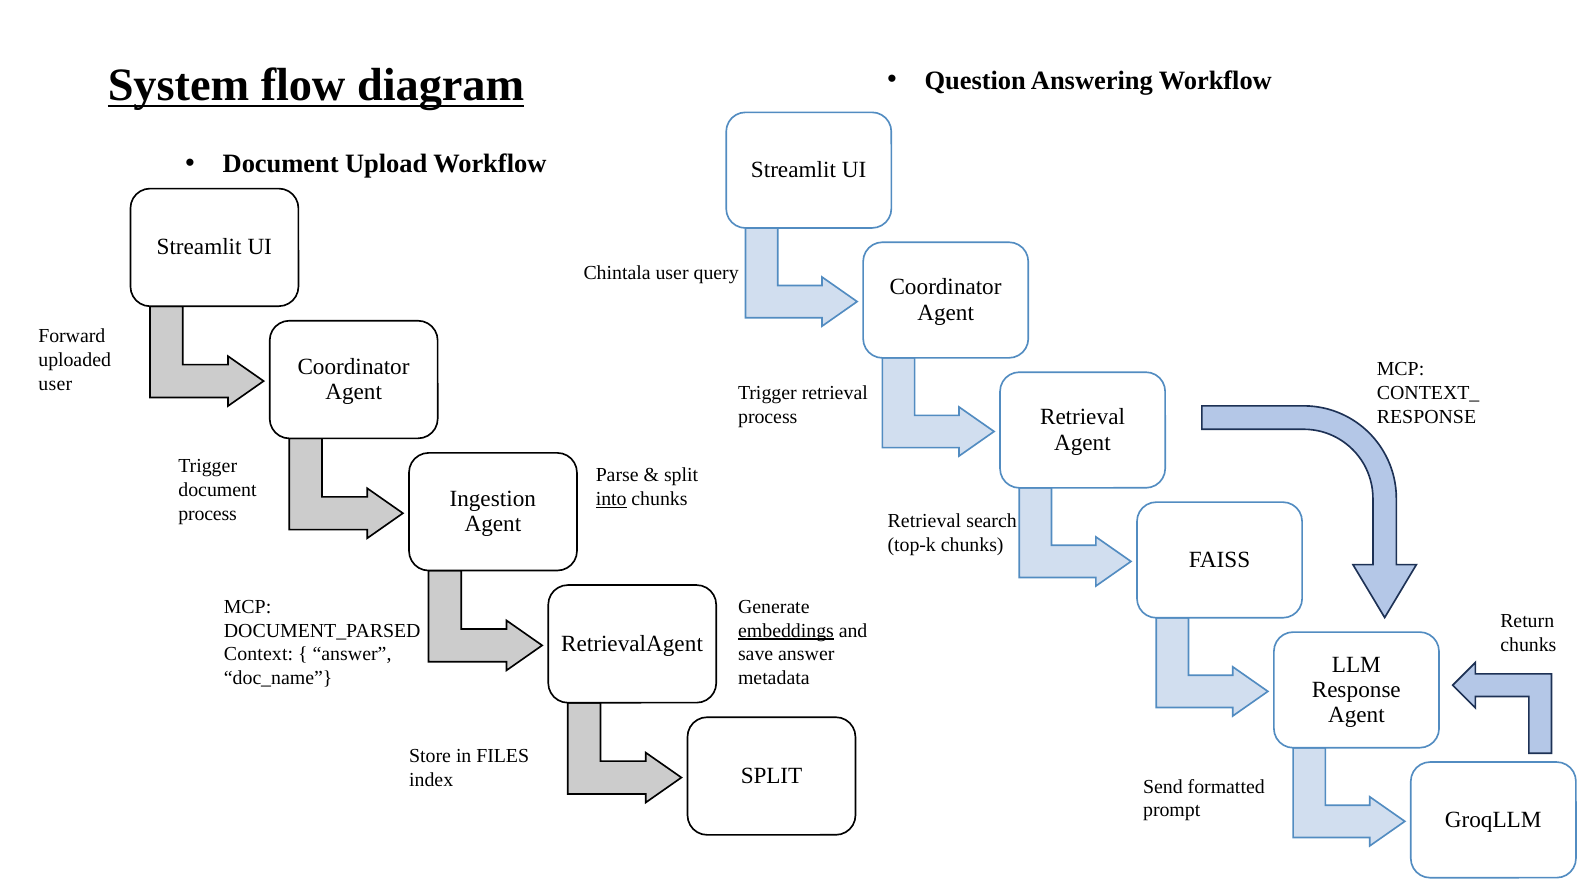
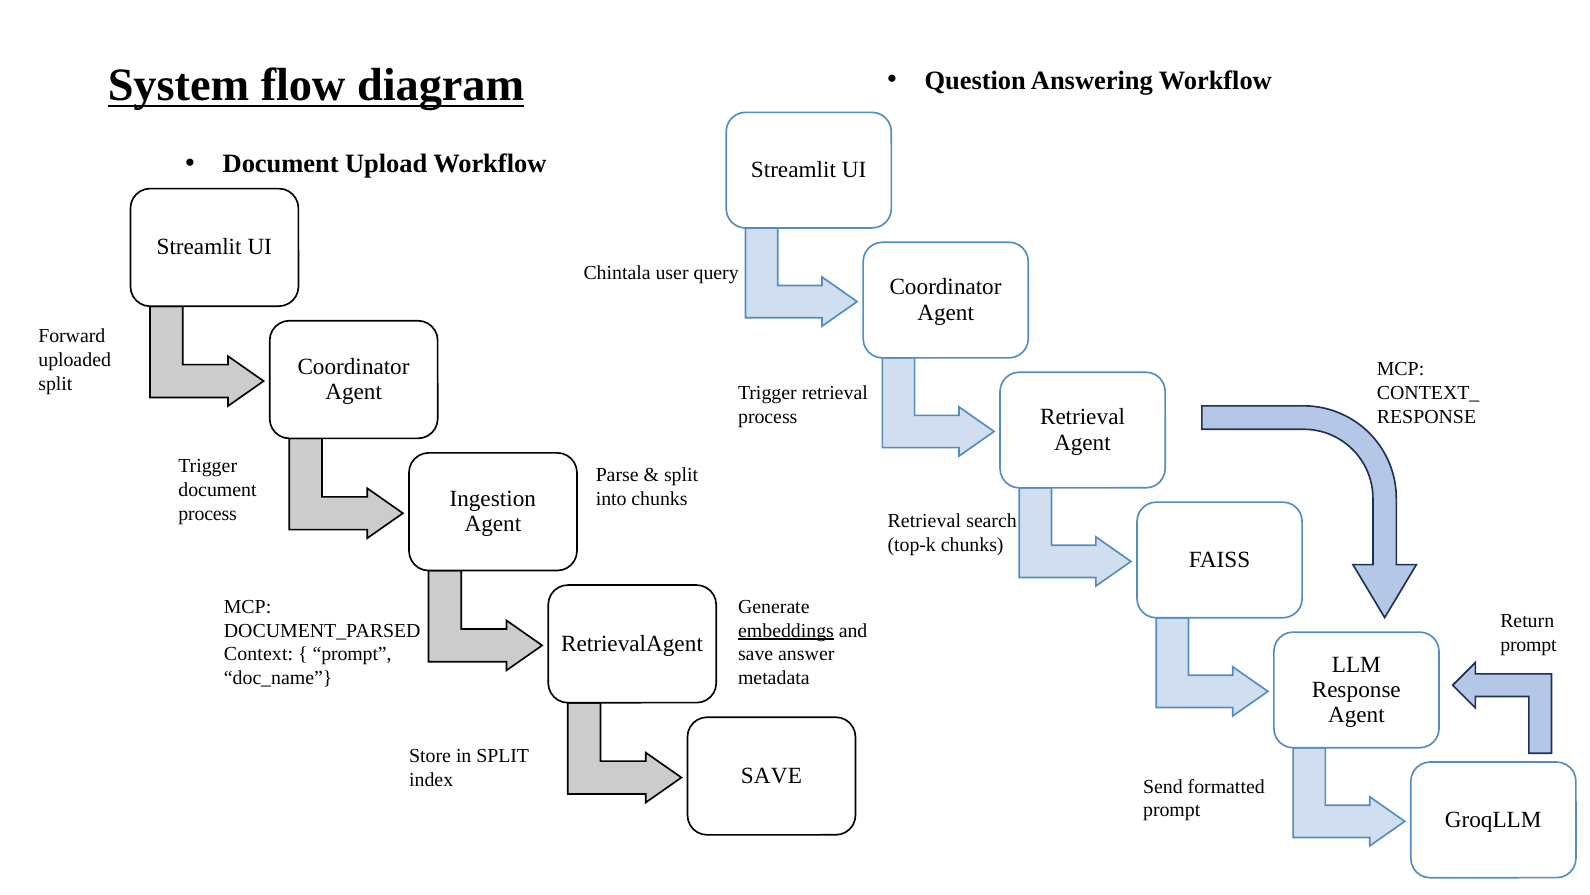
user at (55, 384): user -> split
into underline: present -> none
chunks at (1528, 645): chunks -> prompt
answer at (352, 654): answer -> prompt
in FILES: FILES -> SPLIT
SPLIT at (771, 775): SPLIT -> SAVE
